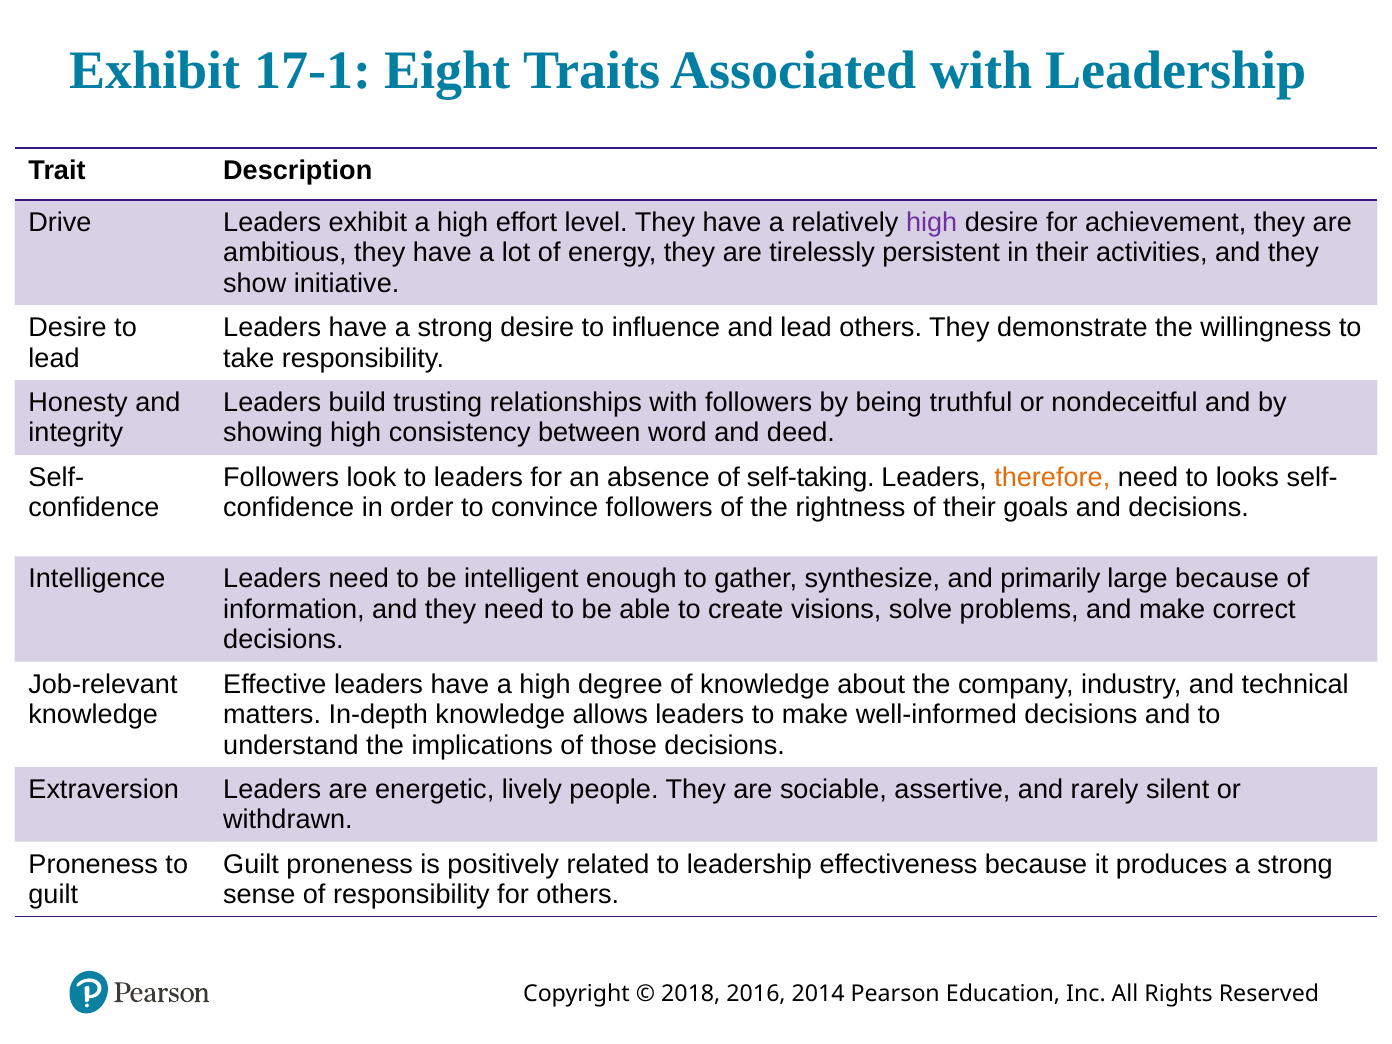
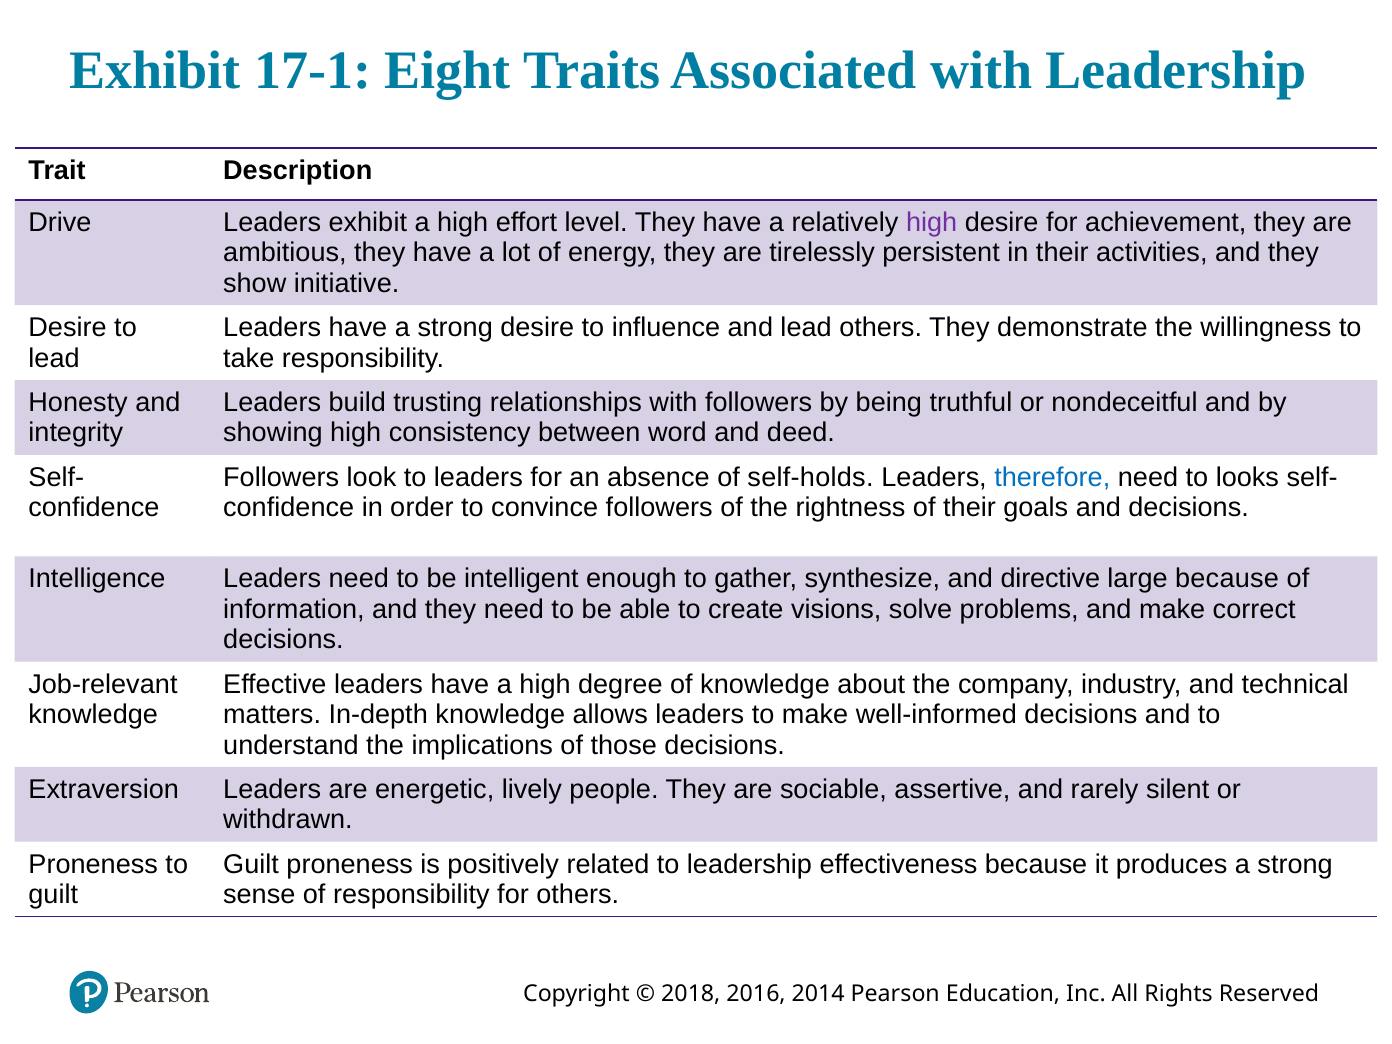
self-taking: self-taking -> self-holds
therefore colour: orange -> blue
primarily: primarily -> directive
